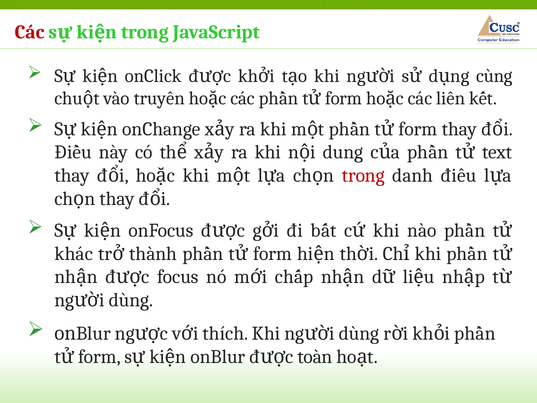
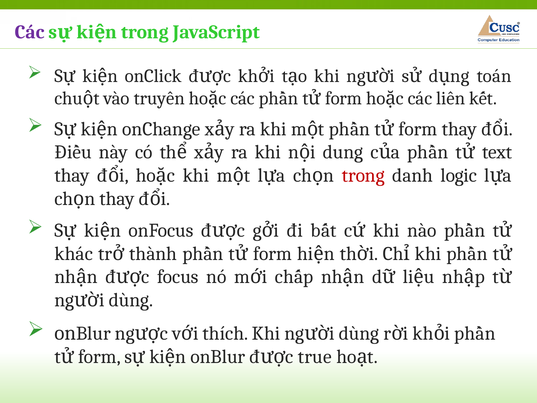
Các at (30, 32) colour: red -> purple
cùng: cùng -> toán
điều: điều -> logic
toàn: toàn -> true
